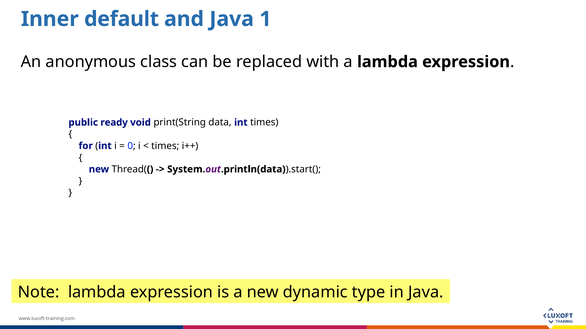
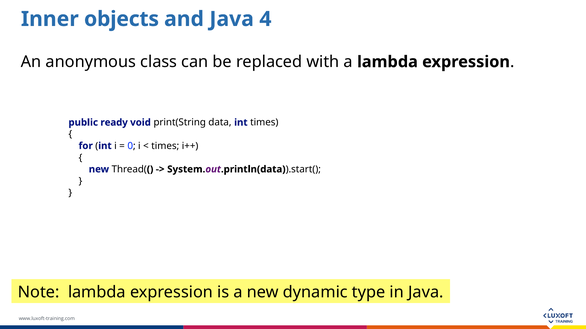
default: default -> objects
Java 1: 1 -> 4
